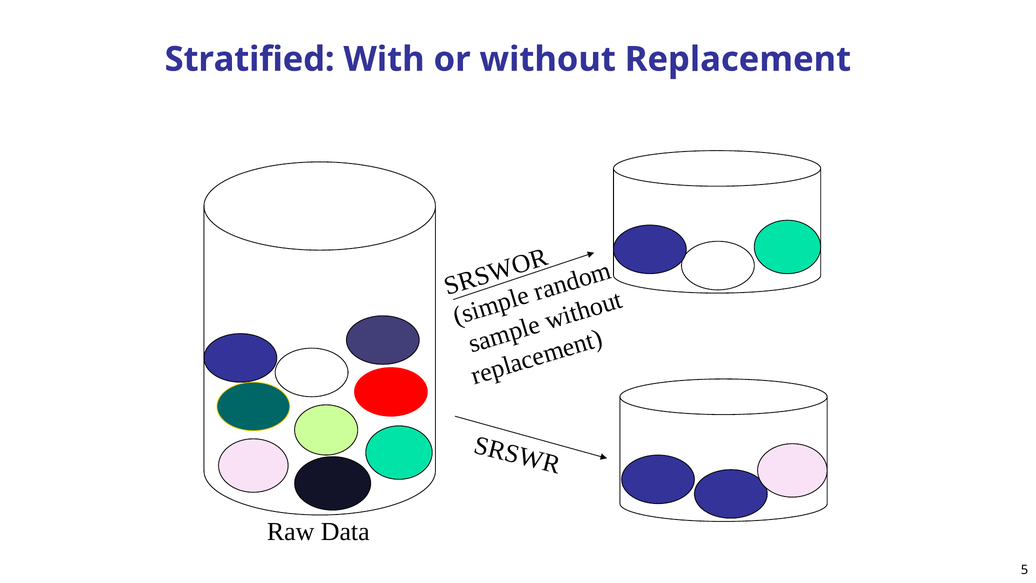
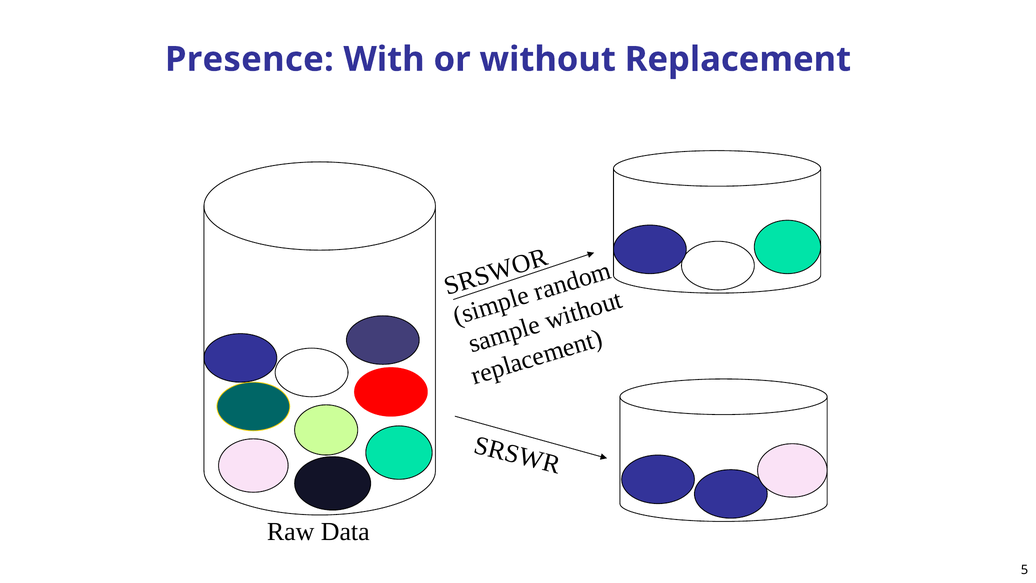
Stratified: Stratified -> Presence
